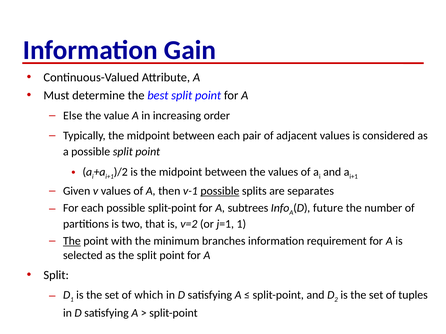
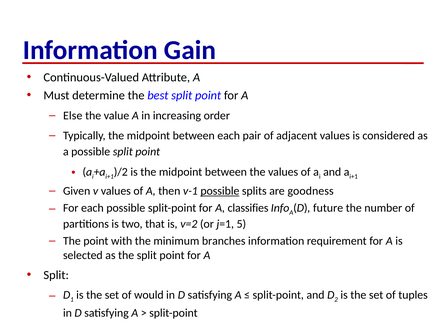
separates: separates -> goodness
subtrees: subtrees -> classifies
j=1 1: 1 -> 5
The at (72, 241) underline: present -> none
which: which -> would
